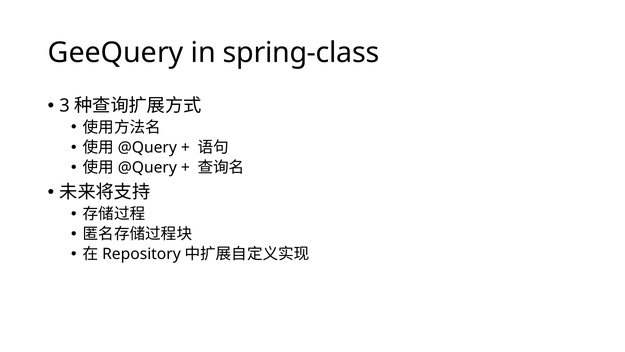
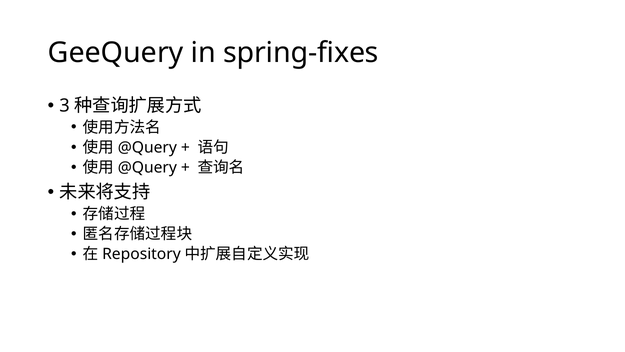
spring-class: spring-class -> spring-fixes
